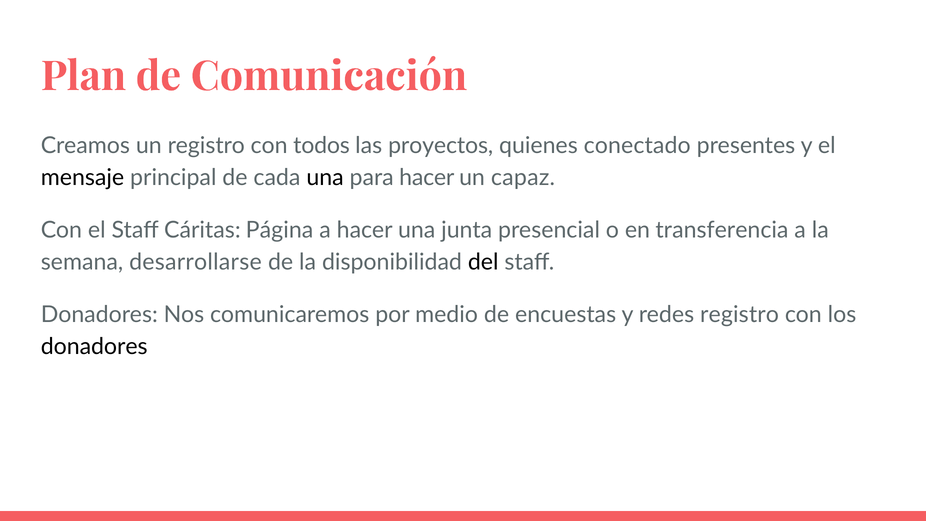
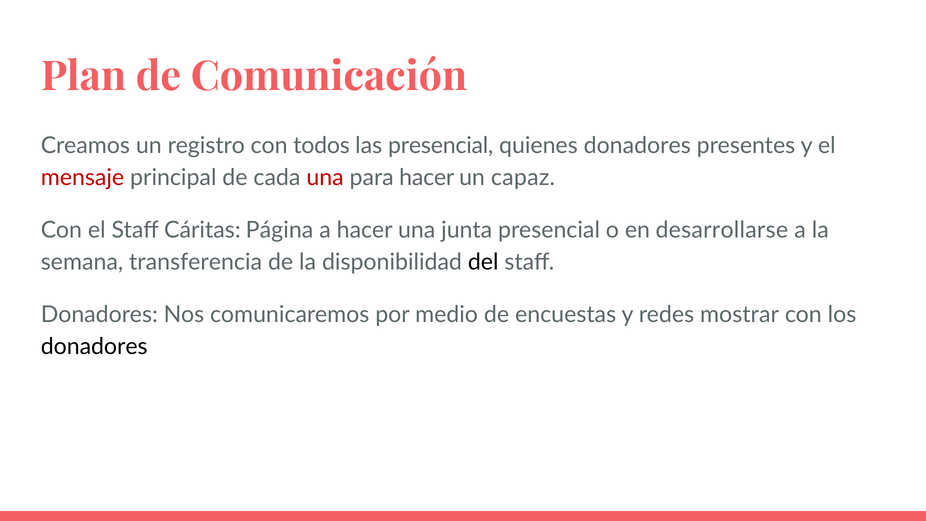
las proyectos: proyectos -> presencial
quienes conectado: conectado -> donadores
mensaje colour: black -> red
una at (325, 178) colour: black -> red
transferencia: transferencia -> desarrollarse
desarrollarse: desarrollarse -> transferencia
redes registro: registro -> mostrar
